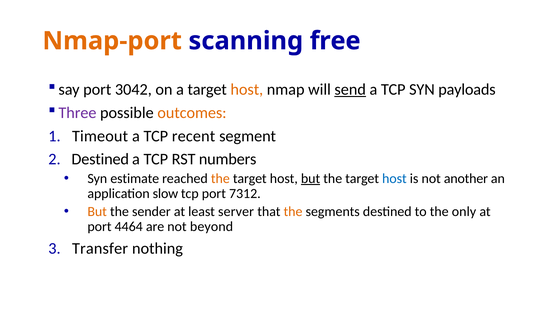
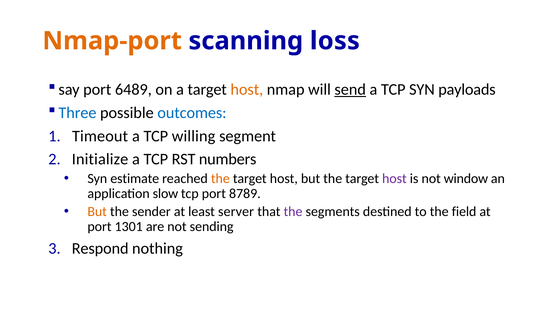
free: free -> loss
3042: 3042 -> 6489
Three colour: purple -> blue
outcomes colour: orange -> blue
recent: recent -> willing
Destined at (100, 159): Destined -> Initialize
but at (311, 178) underline: present -> none
host at (394, 178) colour: blue -> purple
another: another -> window
7312: 7312 -> 8789
the at (293, 211) colour: orange -> purple
only: only -> field
4464: 4464 -> 1301
beyond: beyond -> sending
Transfer: Transfer -> Respond
